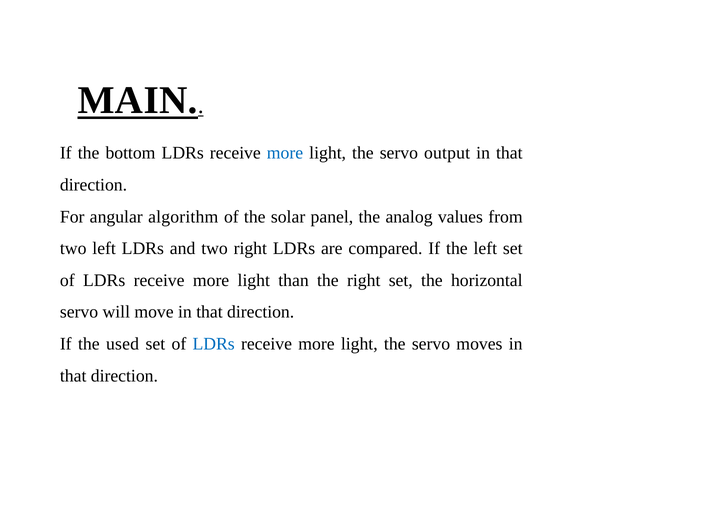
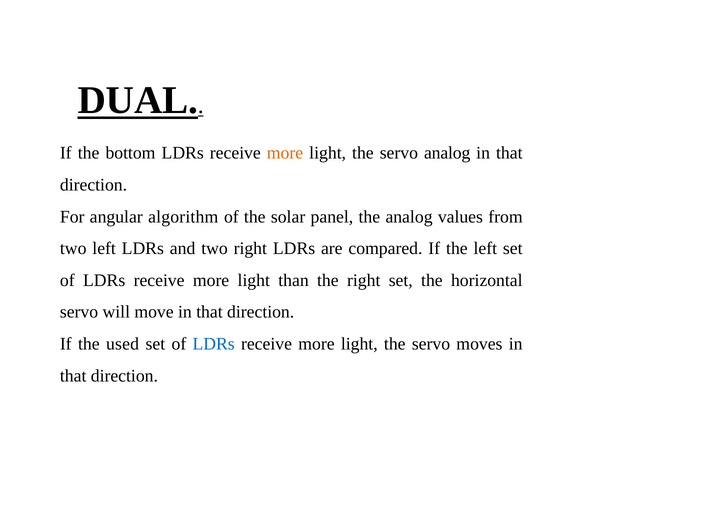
MAIN: MAIN -> DUAL
more at (285, 153) colour: blue -> orange
servo output: output -> analog
